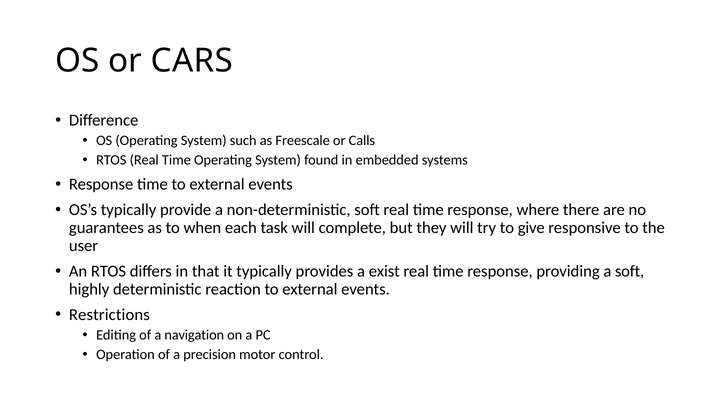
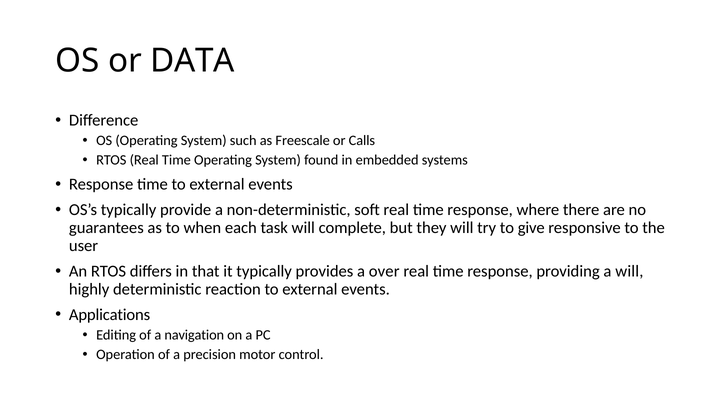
CARS: CARS -> DATA
exist: exist -> over
a soft: soft -> will
Restrictions: Restrictions -> Applications
